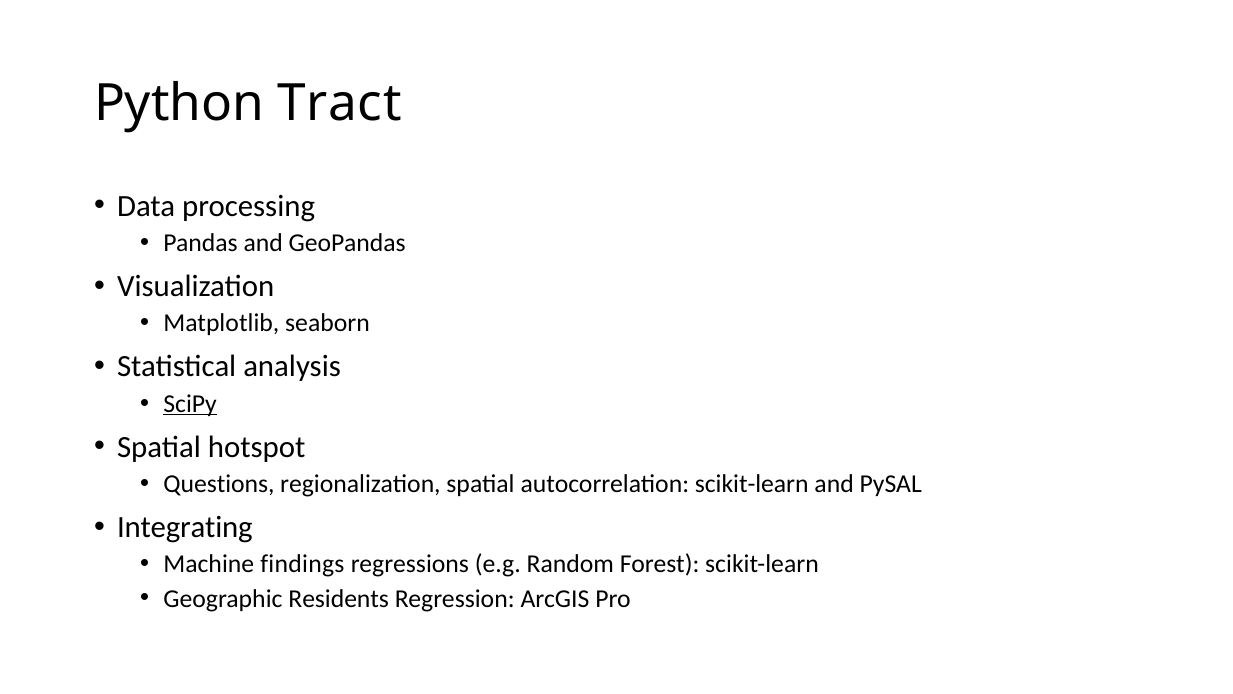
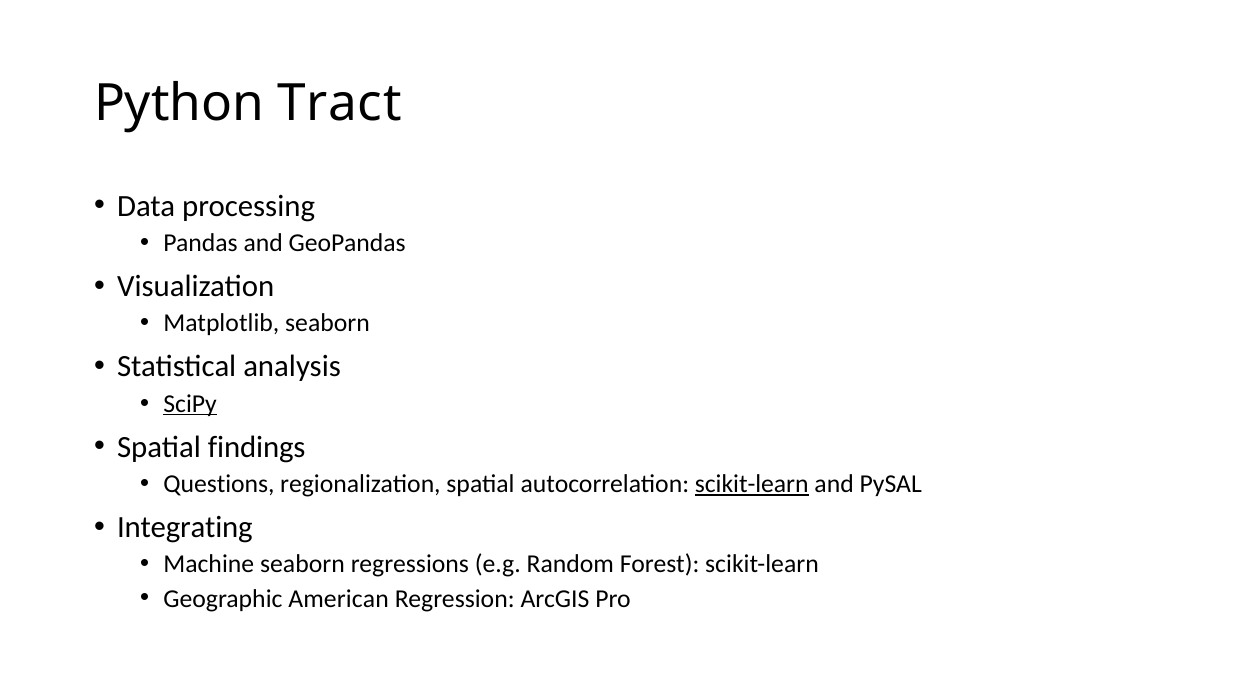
hotspot: hotspot -> findings
scikit-learn at (752, 484) underline: none -> present
Machine findings: findings -> seaborn
Residents: Residents -> American
